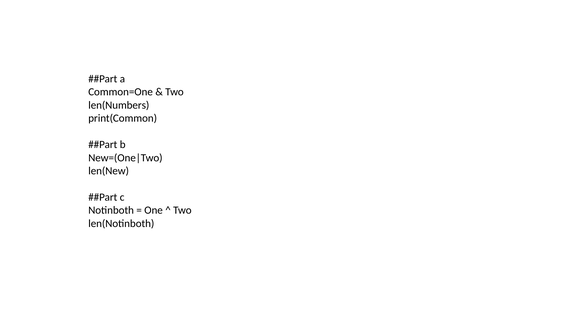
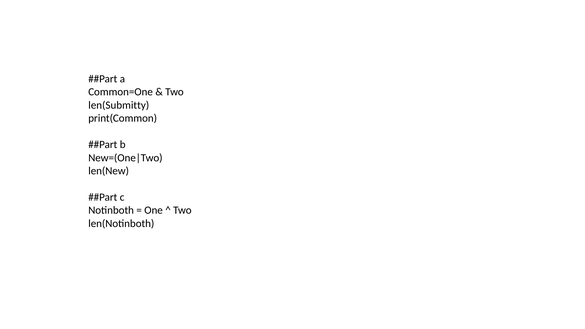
len(Numbers: len(Numbers -> len(Submitty
